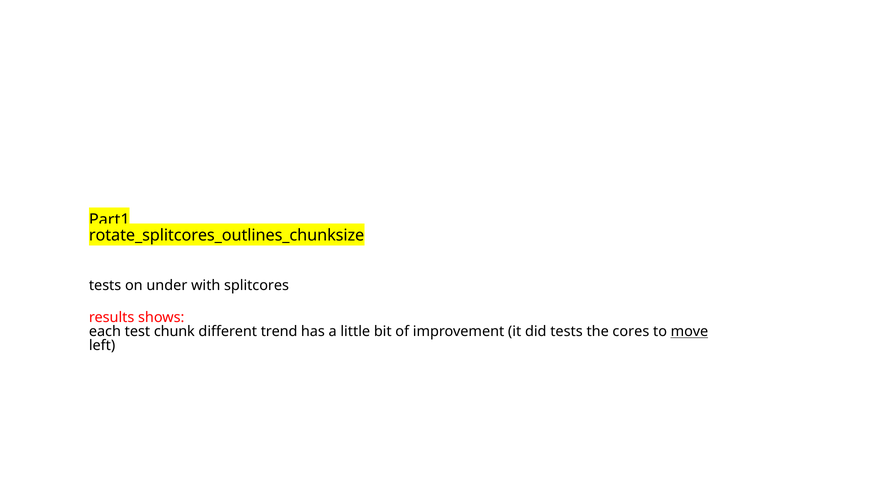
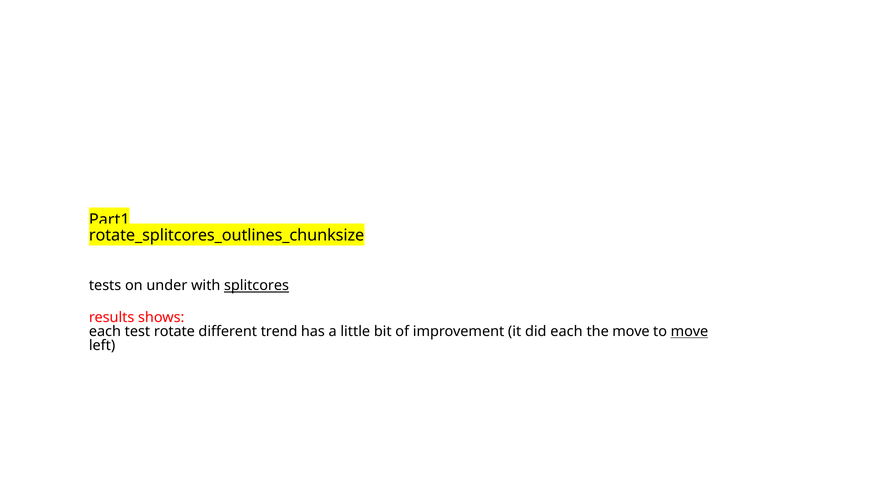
splitcores underline: none -> present
chunk: chunk -> rotate
did tests: tests -> each
the cores: cores -> move
